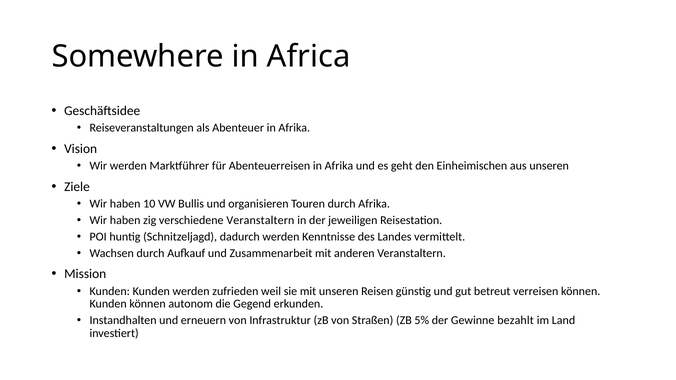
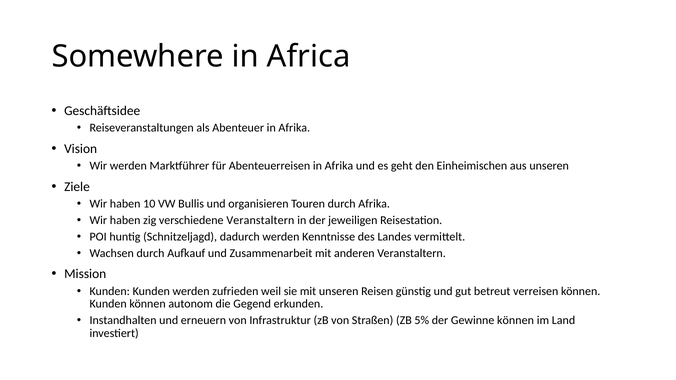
Gewinne bezahlt: bezahlt -> können
